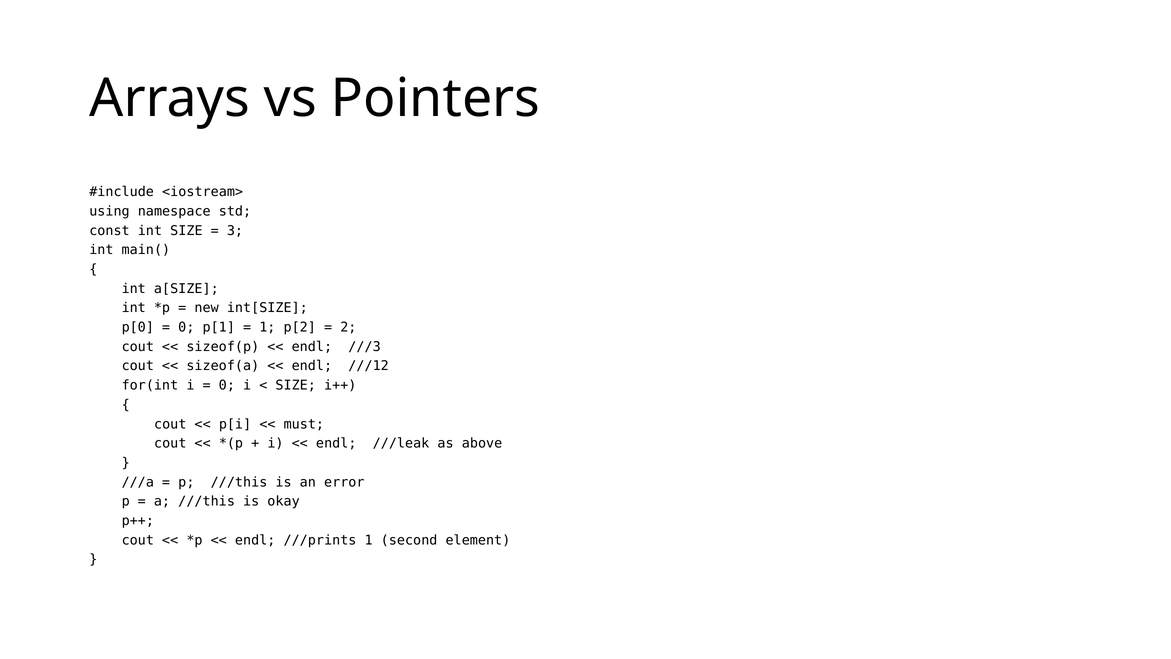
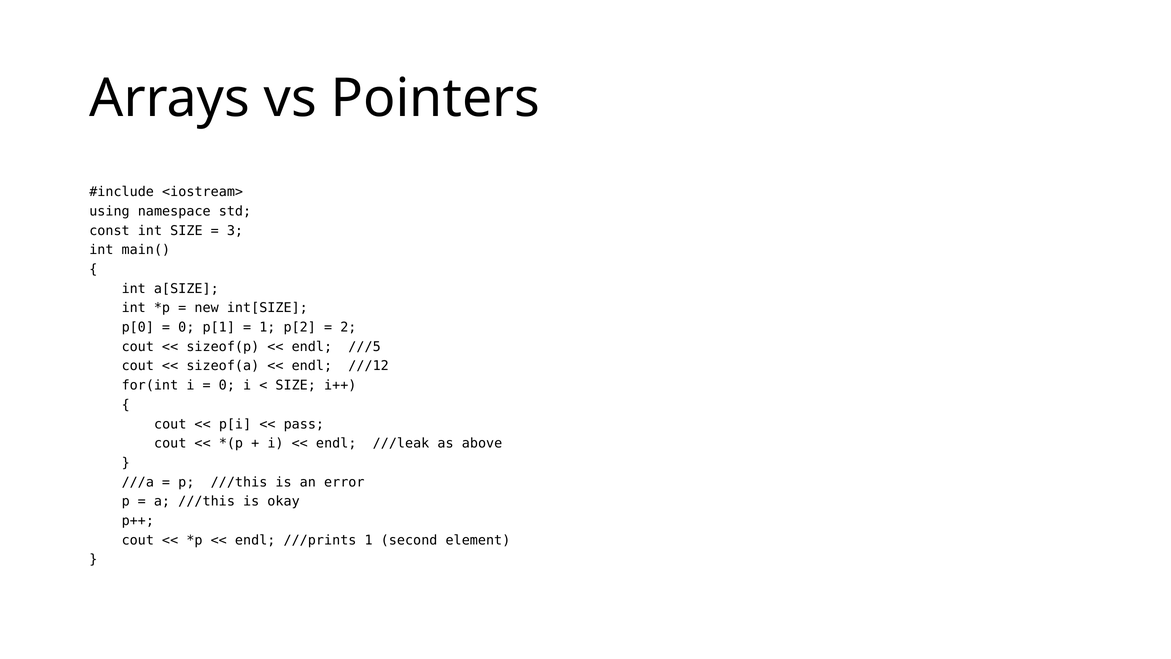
///3: ///3 -> ///5
must: must -> pass
